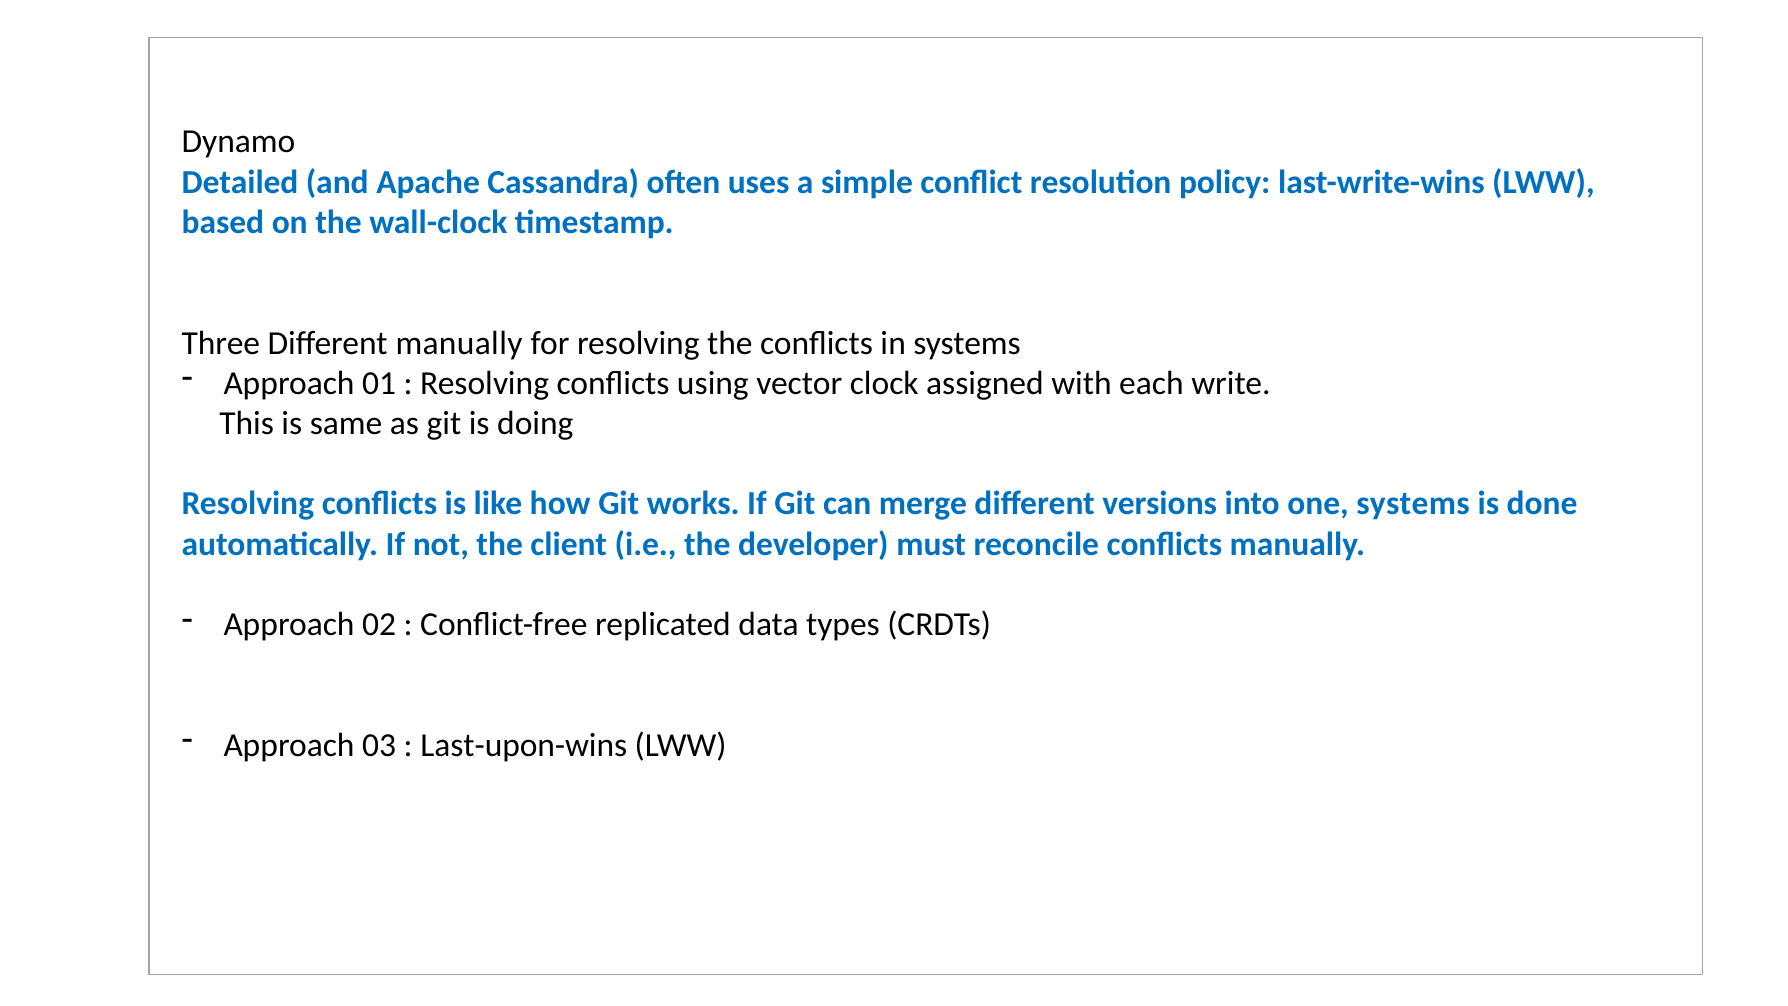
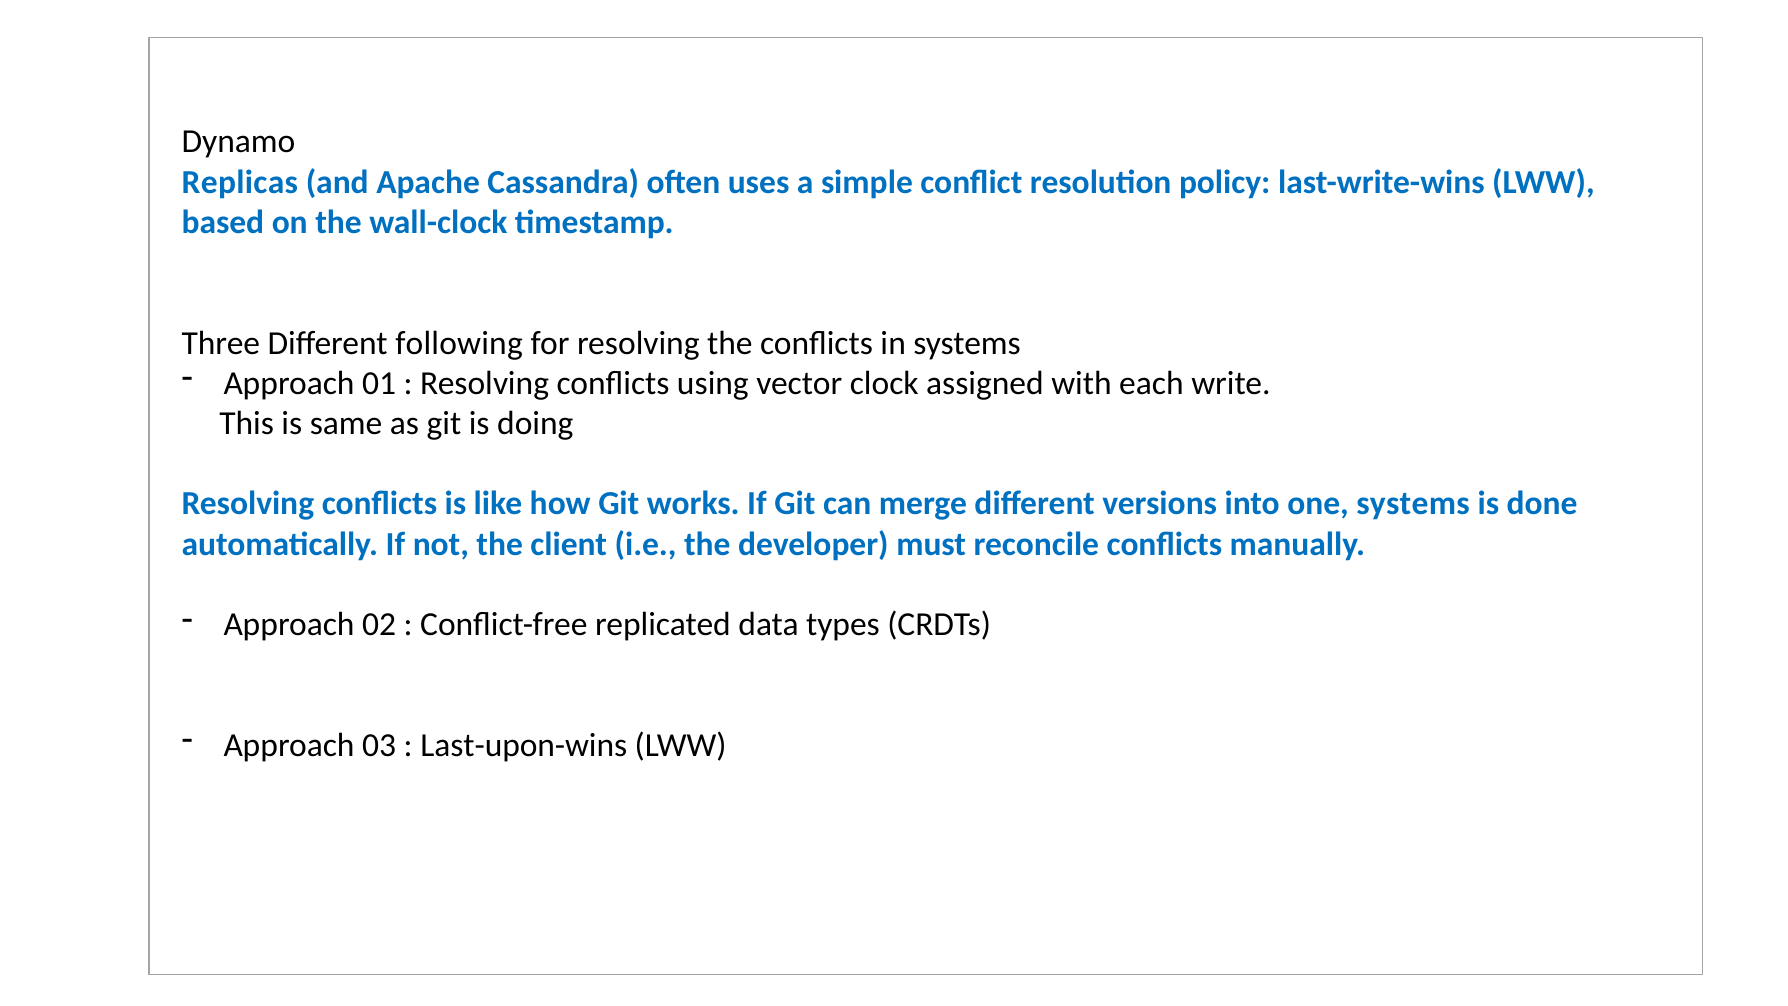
Detailed: Detailed -> Replicas
Different manually: manually -> following
